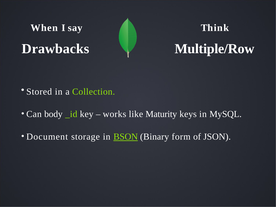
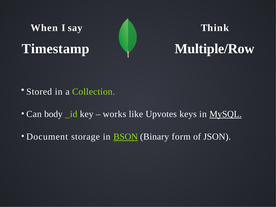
Drawbacks: Drawbacks -> Timestamp
Maturity: Maturity -> Upvotes
MySQL underline: none -> present
